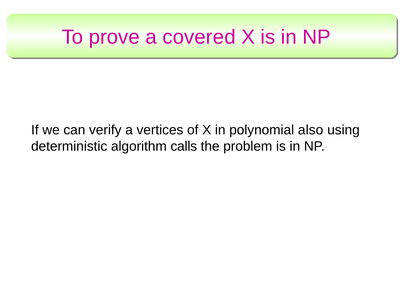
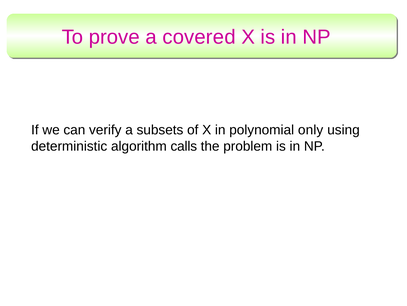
vertices: vertices -> subsets
also: also -> only
